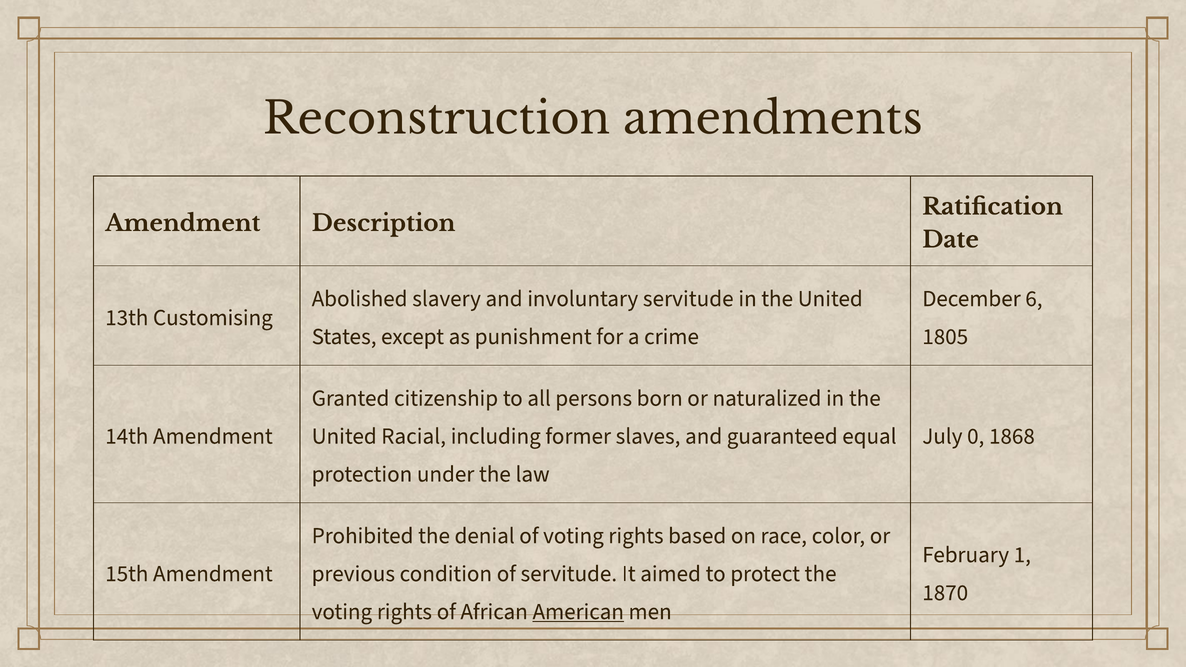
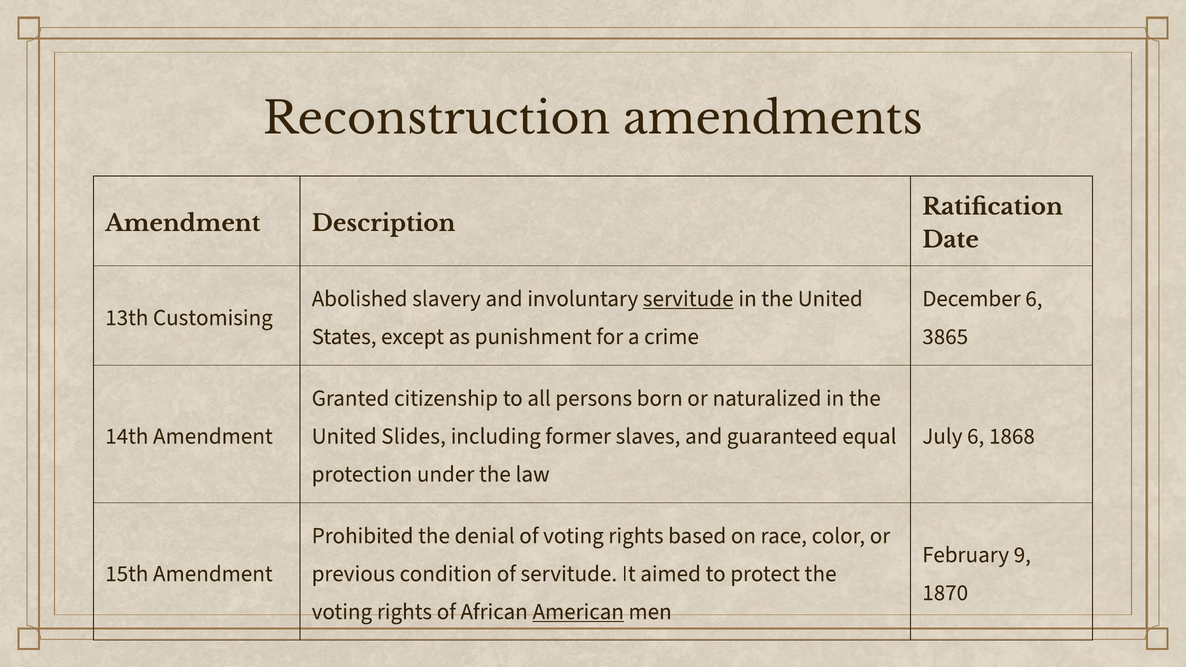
servitude at (688, 299) underline: none -> present
1805: 1805 -> 3865
Racial: Racial -> Slides
July 0: 0 -> 6
1: 1 -> 9
